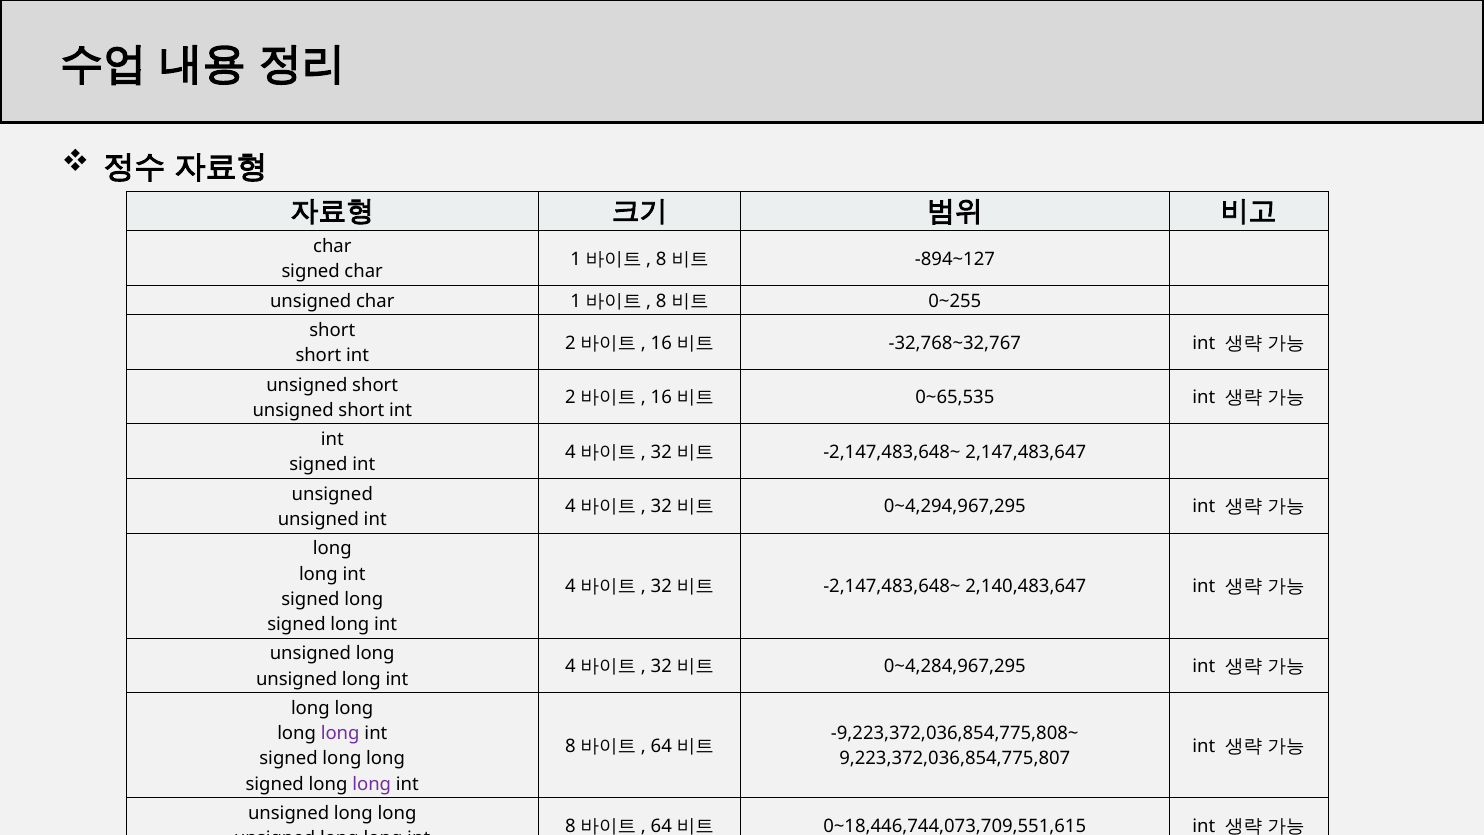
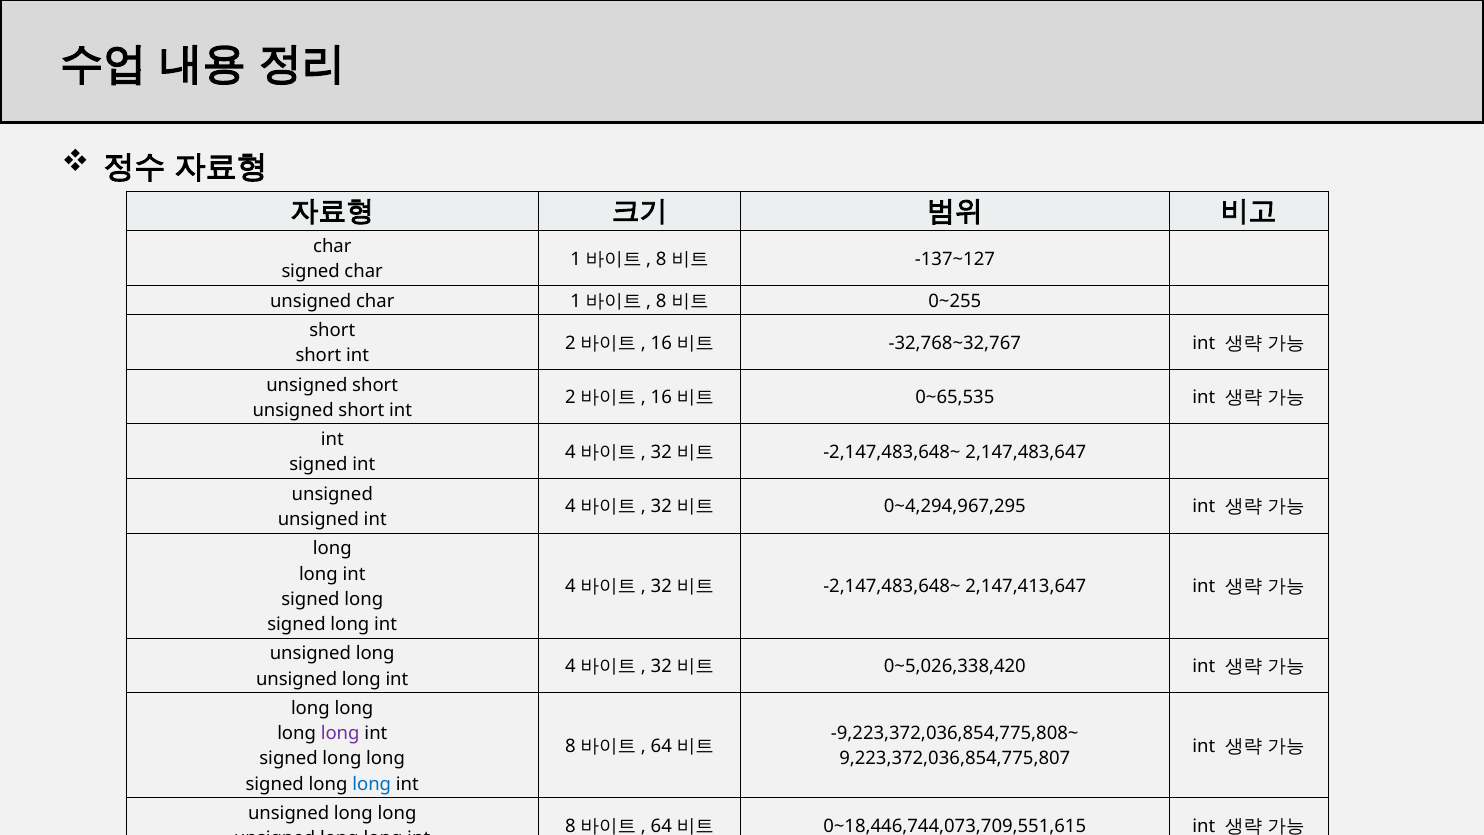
-894~127: -894~127 -> -137~127
2,140,483,647: 2,140,483,647 -> 2,147,413,647
0~4,284,967,295: 0~4,284,967,295 -> 0~5,026,338,420
long at (372, 784) colour: purple -> blue
